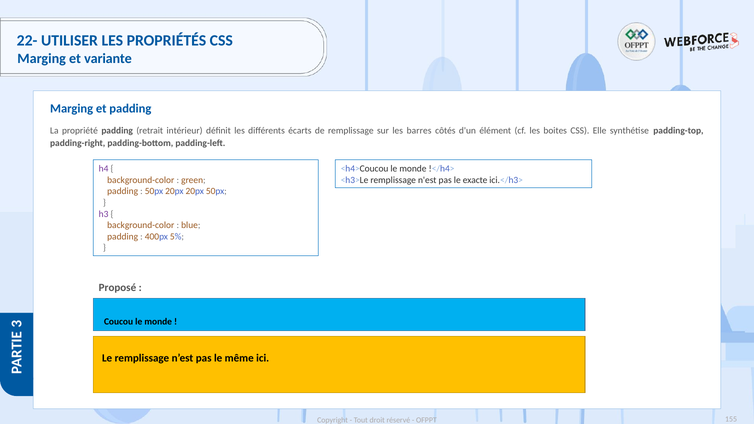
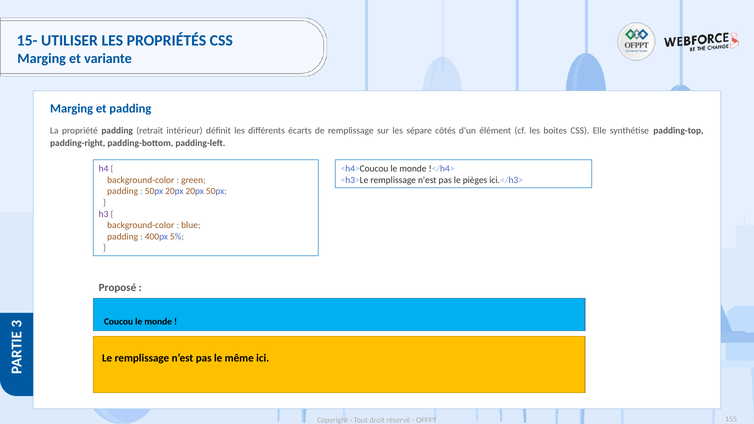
22-: 22- -> 15-
barres: barres -> sépare
exacte: exacte -> pièges
